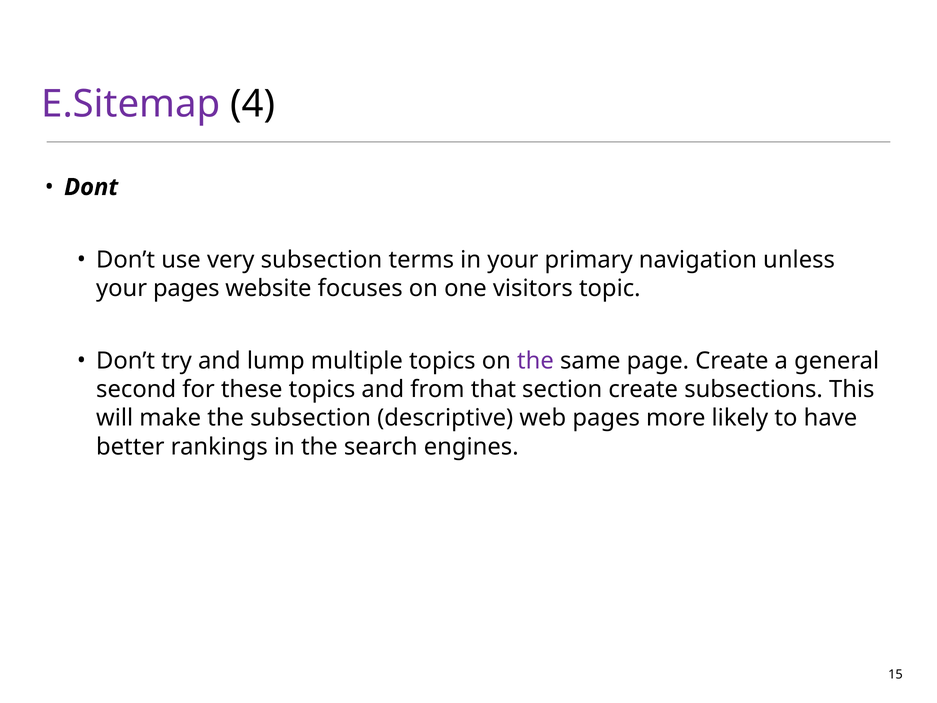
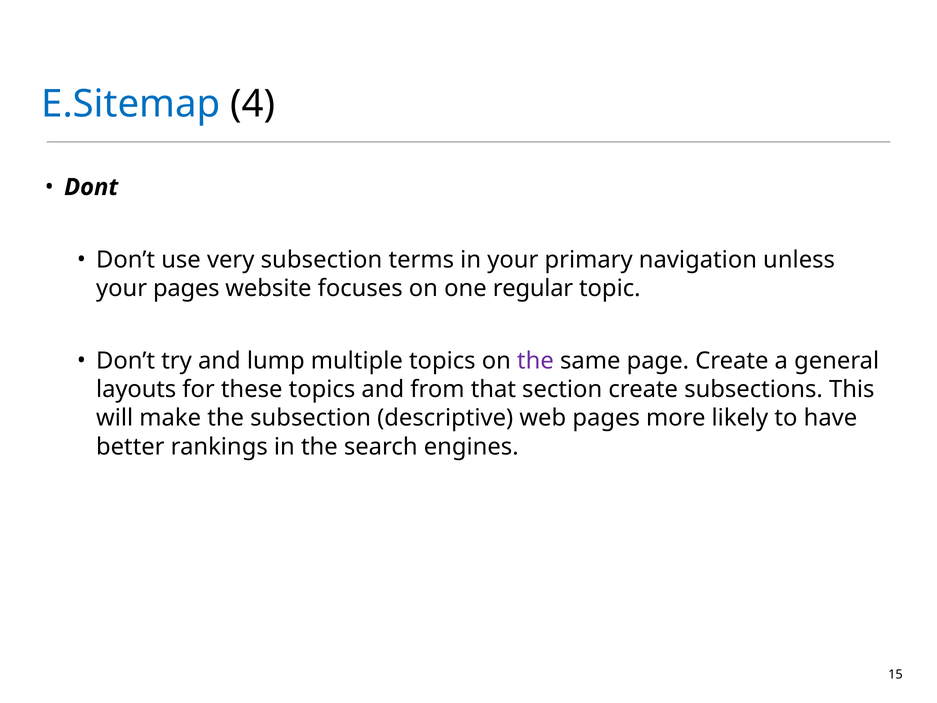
E.Sitemap colour: purple -> blue
visitors: visitors -> regular
second: second -> layouts
